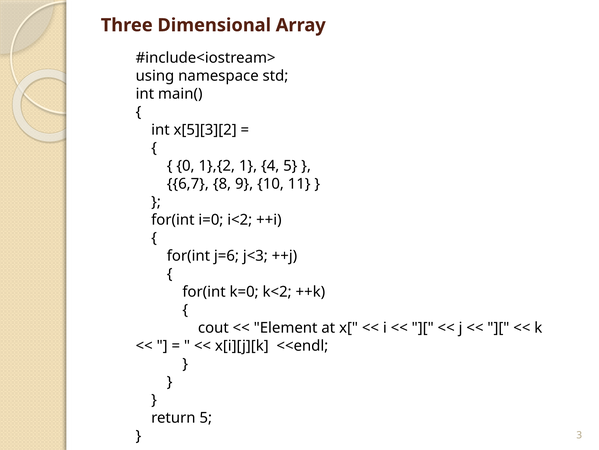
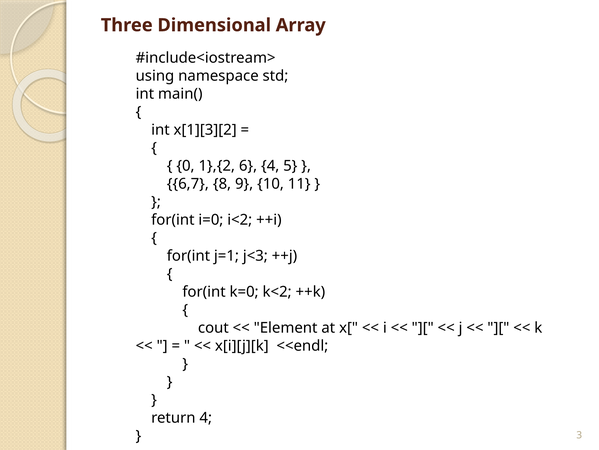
x[5][3][2: x[5][3][2 -> x[1][3][2
1: 1 -> 6
j=6: j=6 -> j=1
return 5: 5 -> 4
